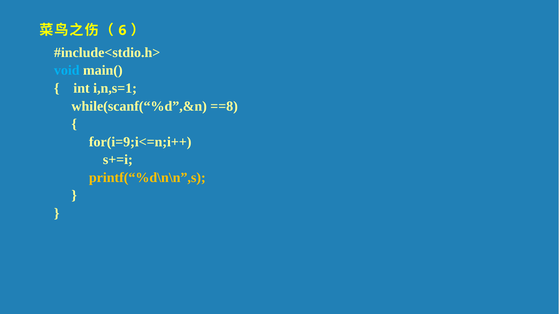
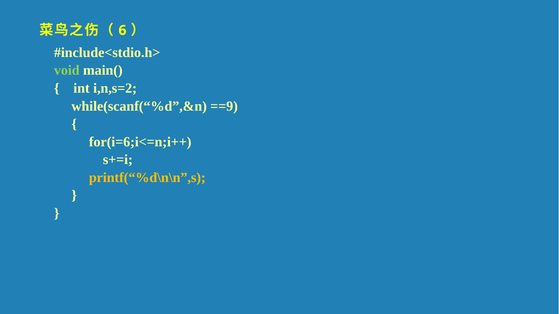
void colour: light blue -> light green
i,n,s=1: i,n,s=1 -> i,n,s=2
==8: ==8 -> ==9
for(i=9;i<=n;i++: for(i=9;i<=n;i++ -> for(i=6;i<=n;i++
